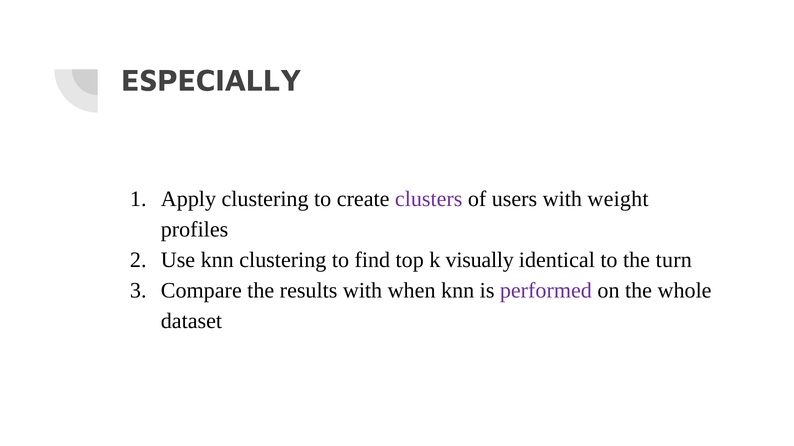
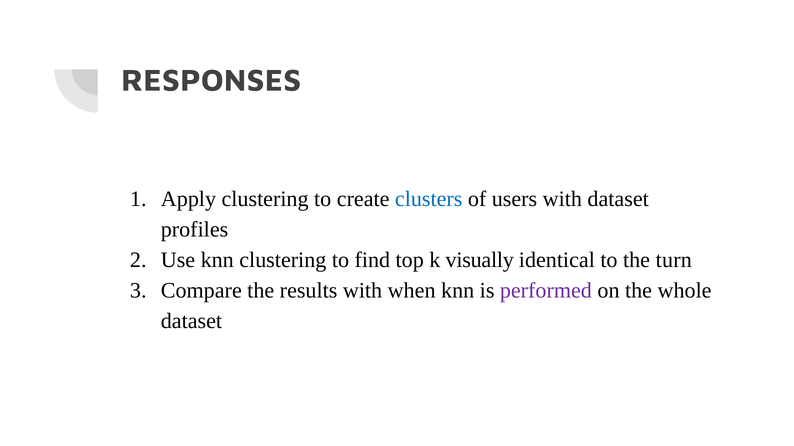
ESPECIALLY: ESPECIALLY -> RESPONSES
clusters colour: purple -> blue
with weight: weight -> dataset
